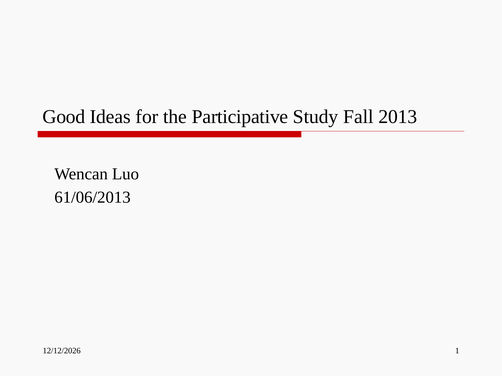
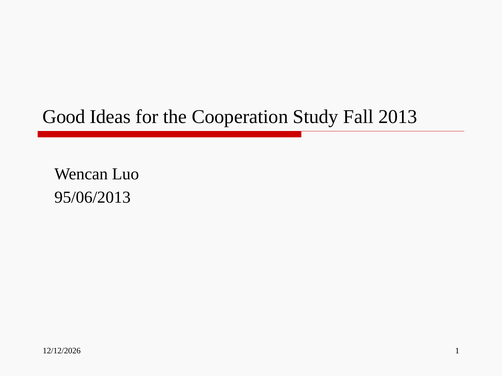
Participative: Participative -> Cooperation
61/06/2013: 61/06/2013 -> 95/06/2013
